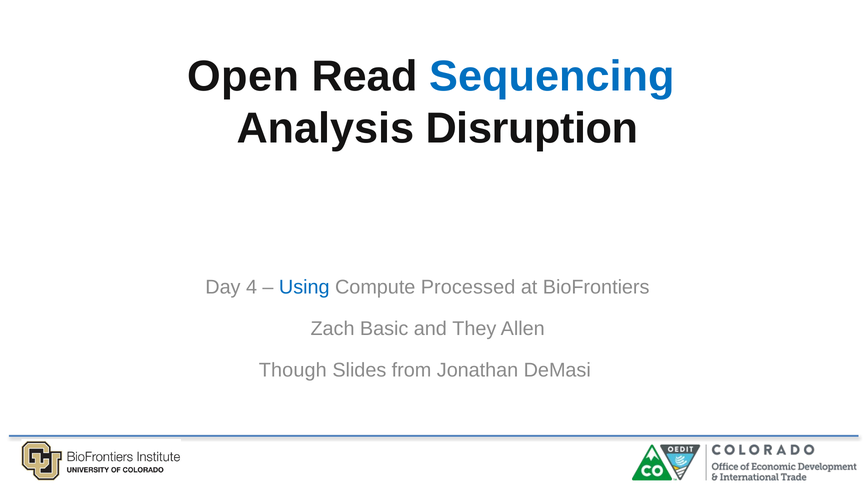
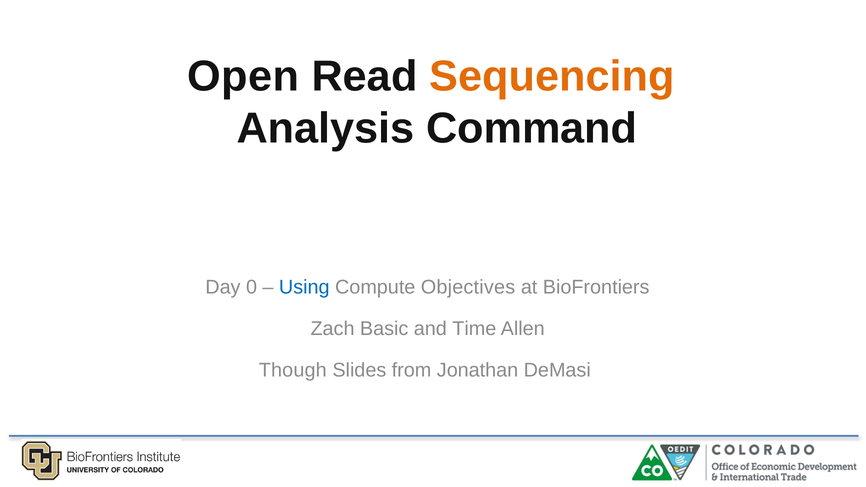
Sequencing colour: blue -> orange
Disruption: Disruption -> Command
4: 4 -> 0
Processed: Processed -> Objectives
They: They -> Time
